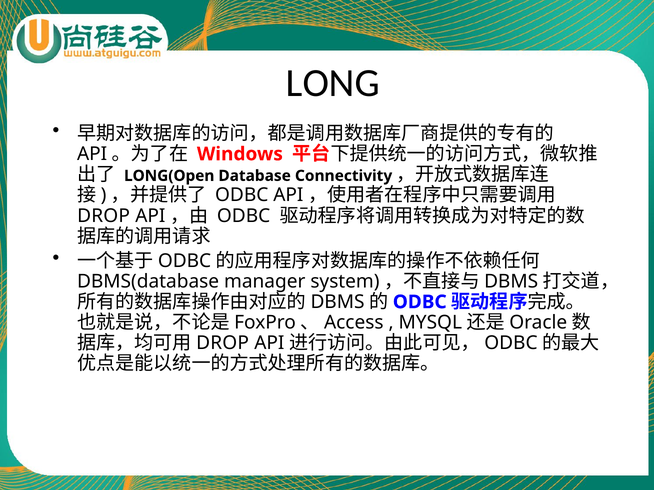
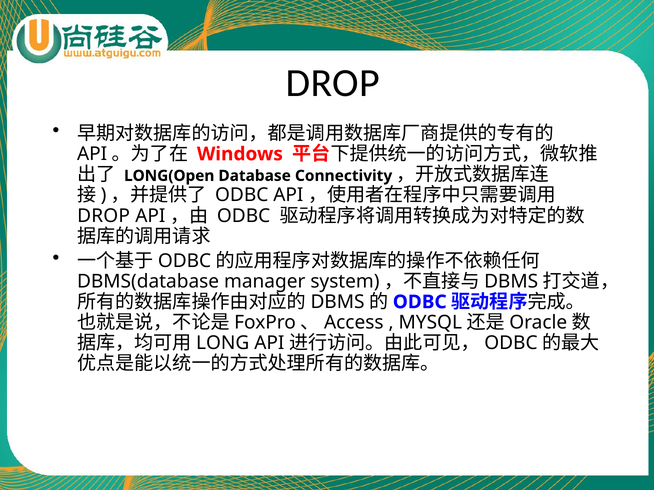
LONG at (333, 83): LONG -> DROP
DROP at (223, 343): DROP -> LONG
